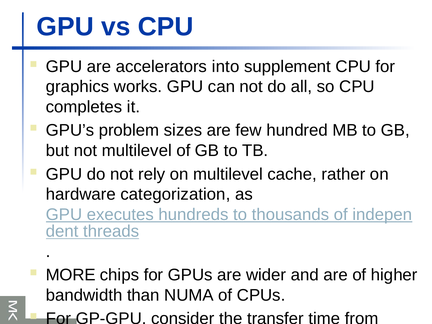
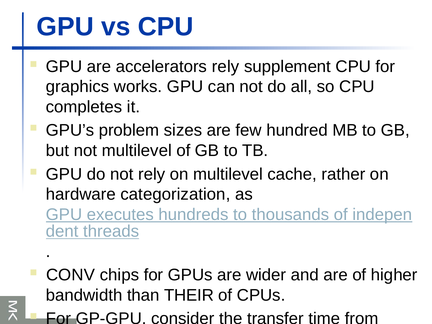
accelerators into: into -> rely
MORE: MORE -> CONV
NUMA: NUMA -> THEIR
